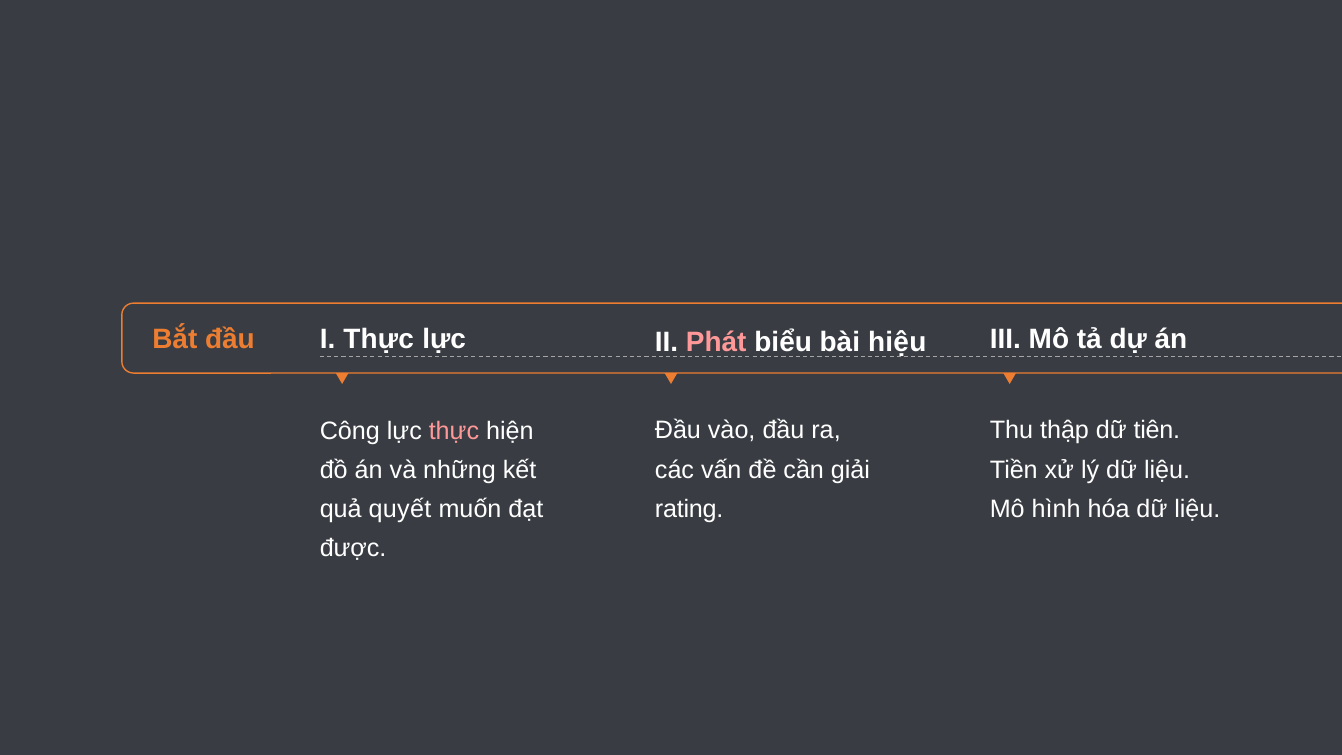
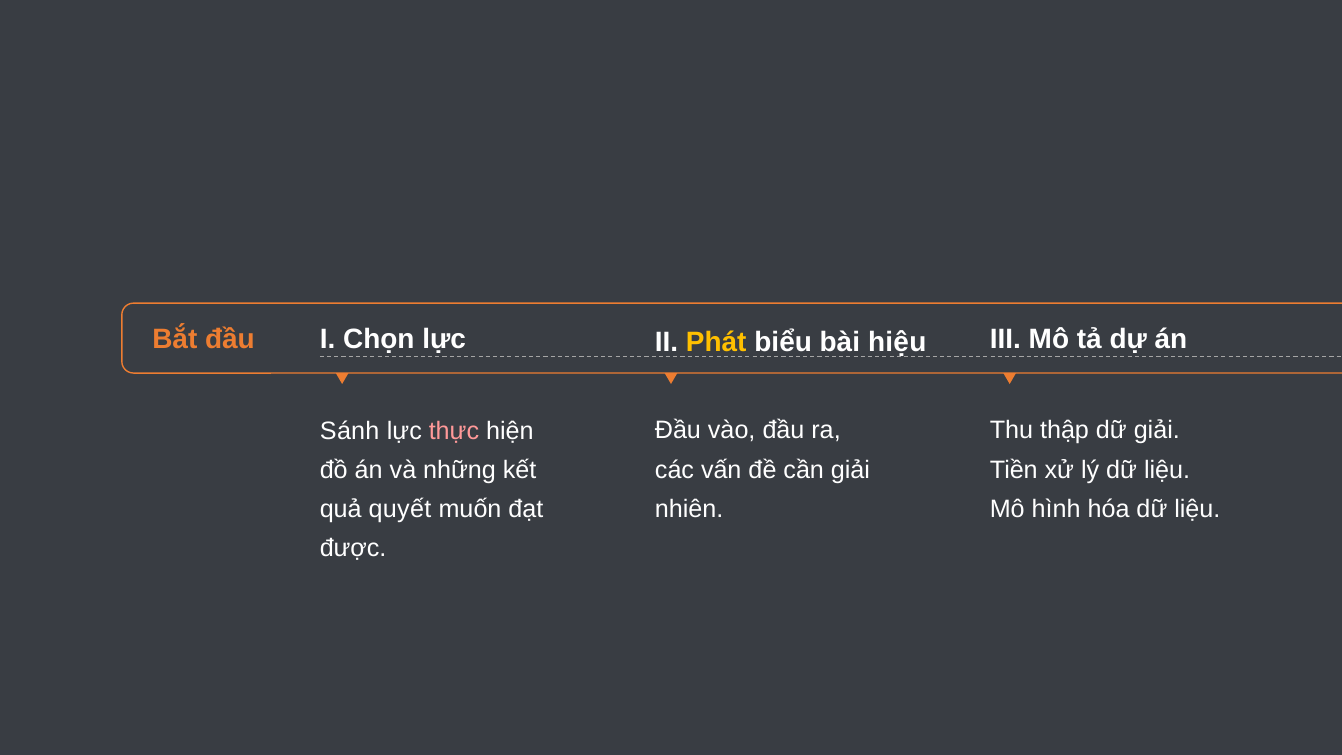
I Thực: Thực -> Chọn
Phát colour: pink -> yellow
dữ tiên: tiên -> giải
Công: Công -> Sánh
rating: rating -> nhiên
